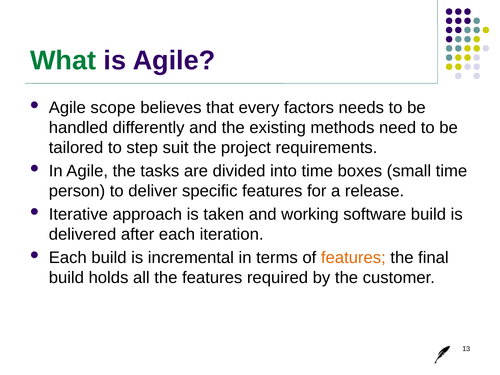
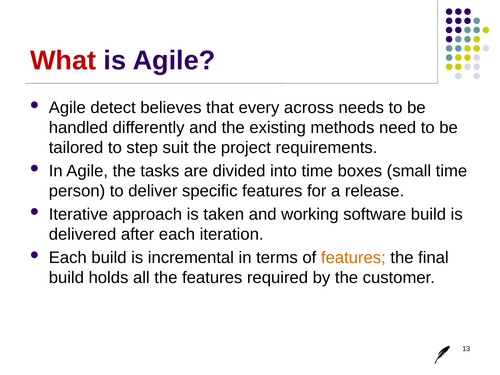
What colour: green -> red
scope: scope -> detect
factors: factors -> across
